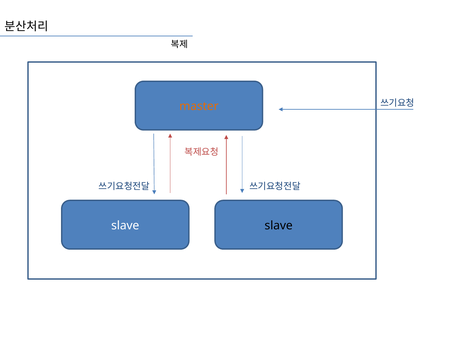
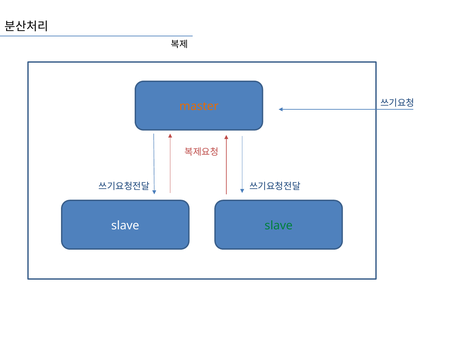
slave at (279, 226) colour: black -> green
